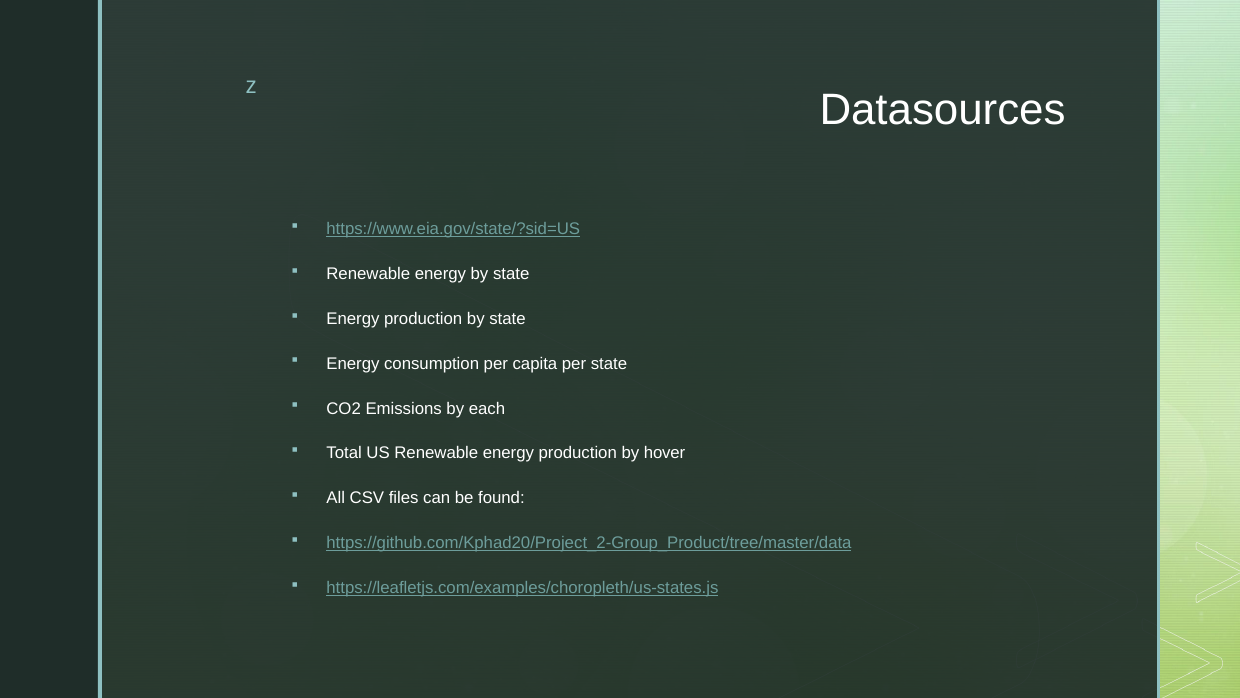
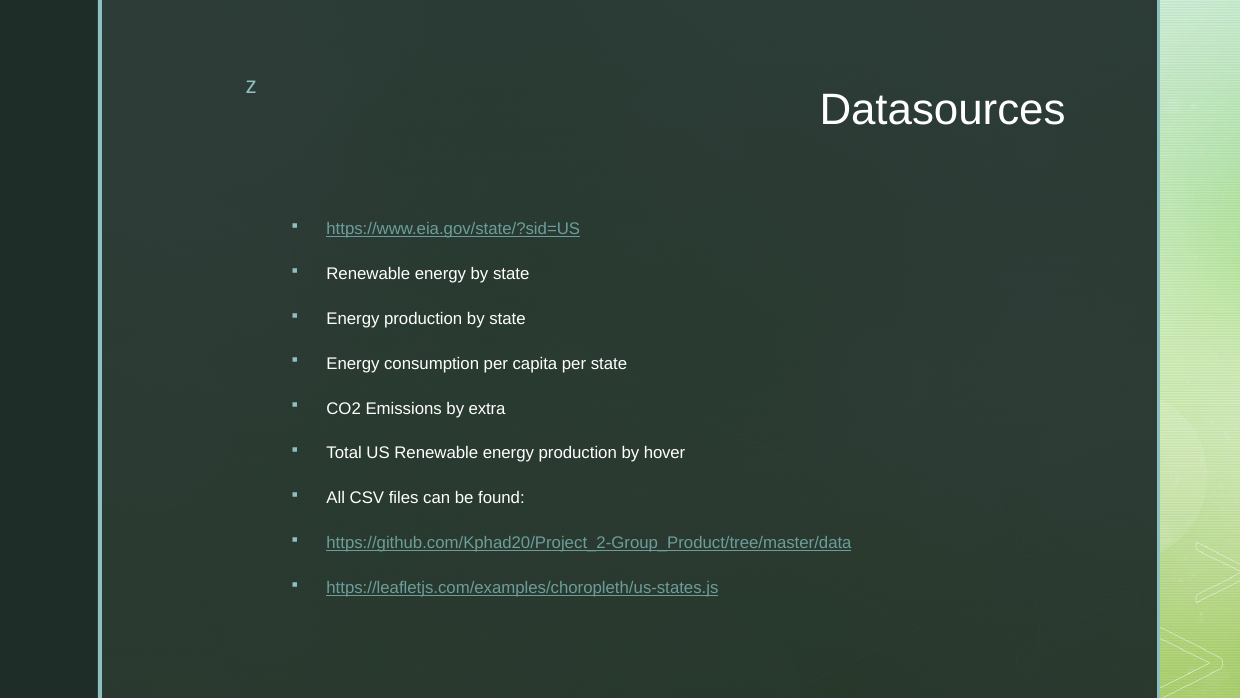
each: each -> extra
